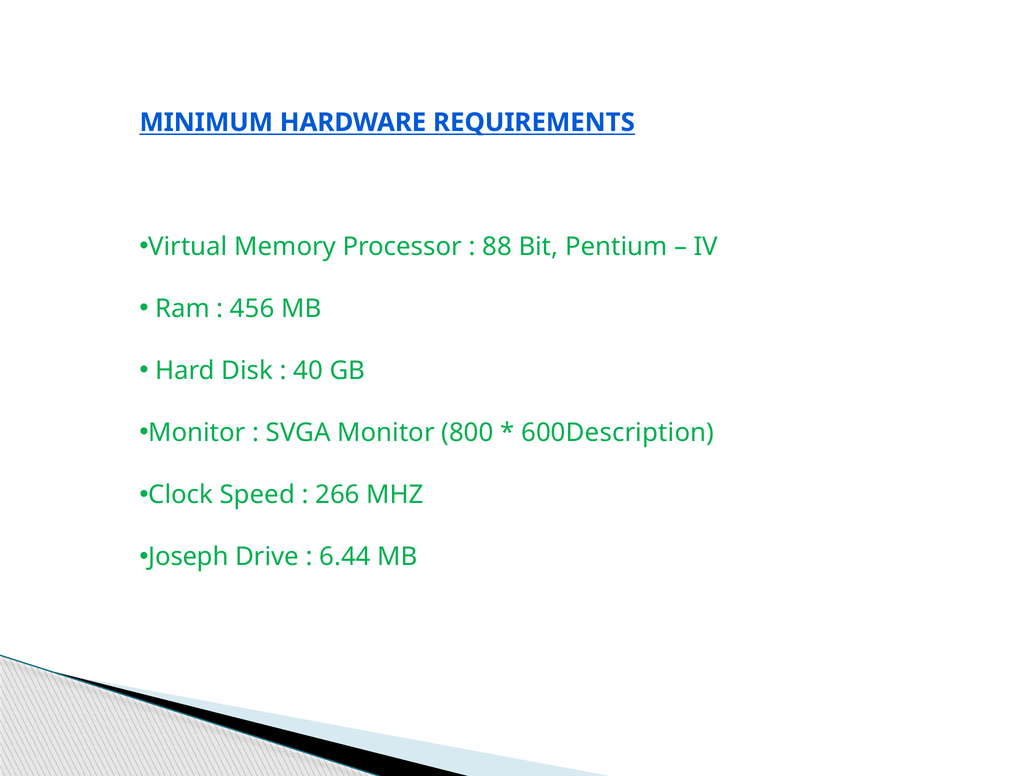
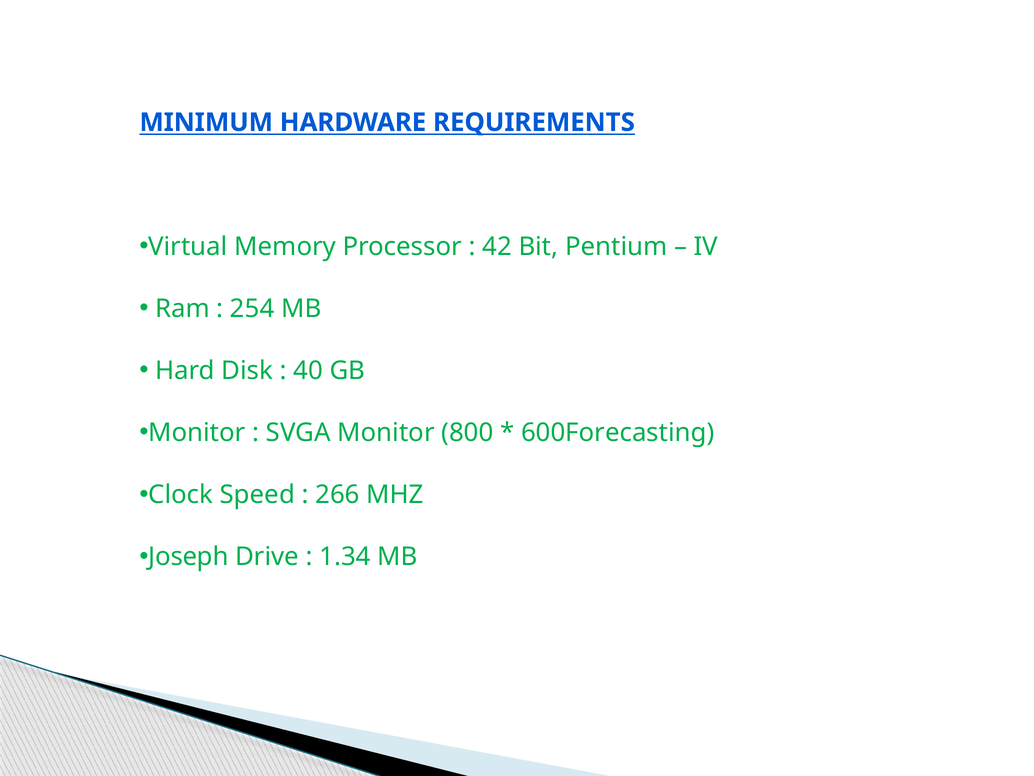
88: 88 -> 42
456: 456 -> 254
600Description: 600Description -> 600Forecasting
6.44: 6.44 -> 1.34
